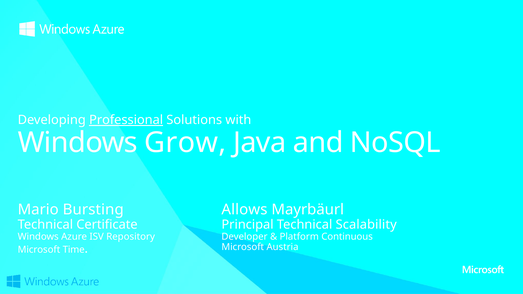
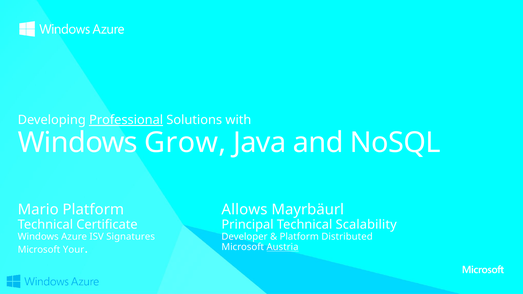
Mario Bursting: Bursting -> Platform
Repository: Repository -> Signatures
Continuous: Continuous -> Distributed
Austria underline: none -> present
Time: Time -> Your
